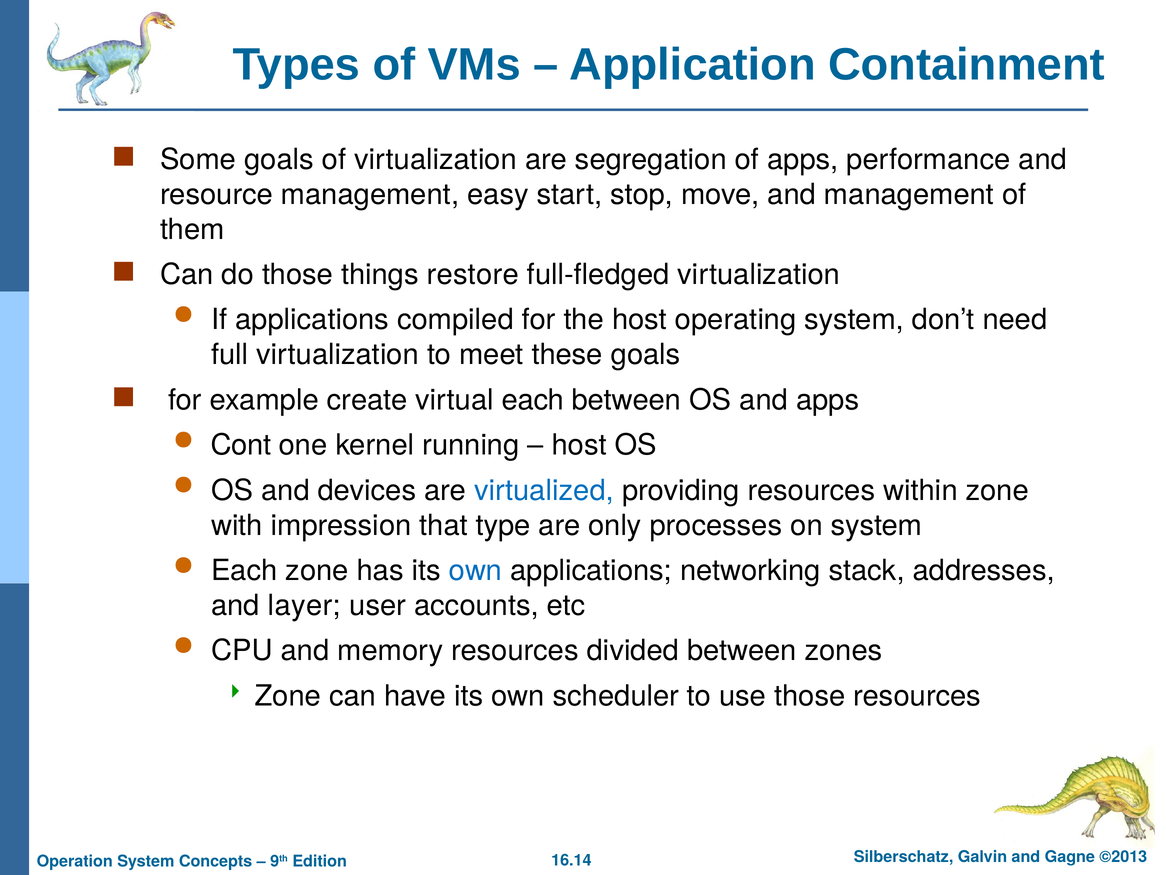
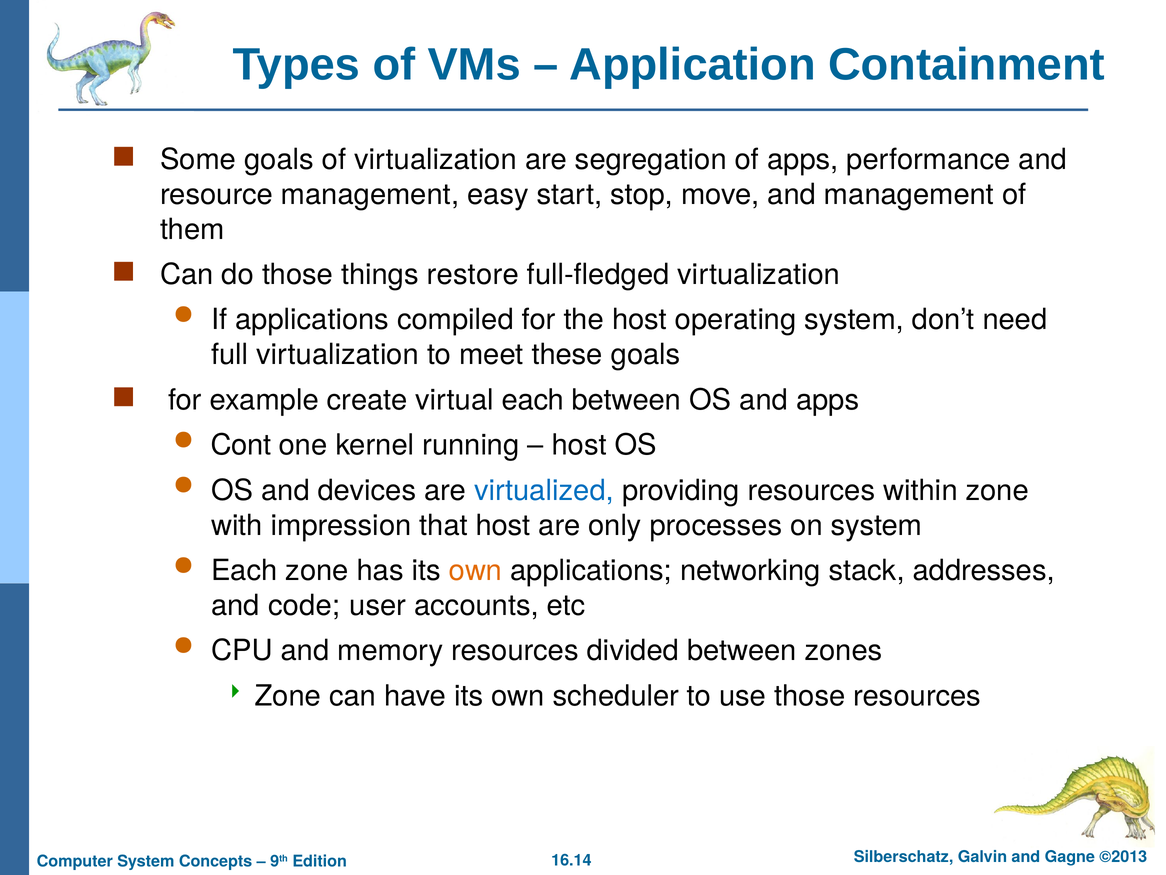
that type: type -> host
own at (476, 570) colour: blue -> orange
layer: layer -> code
Operation: Operation -> Computer
